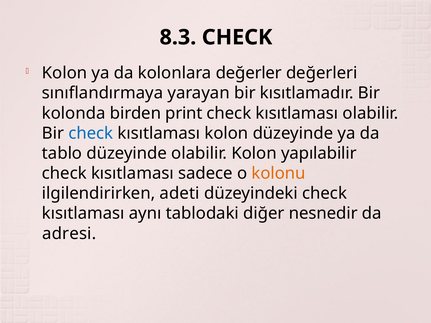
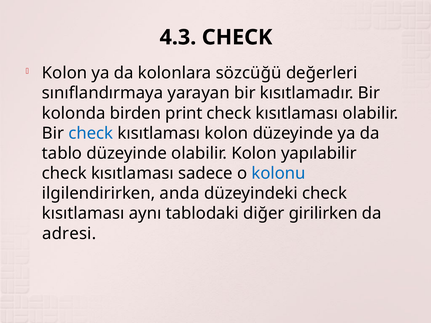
8.3: 8.3 -> 4.3
değerler: değerler -> sözcüğü
kolonu colour: orange -> blue
adeti: adeti -> anda
nesnedir: nesnedir -> girilirken
